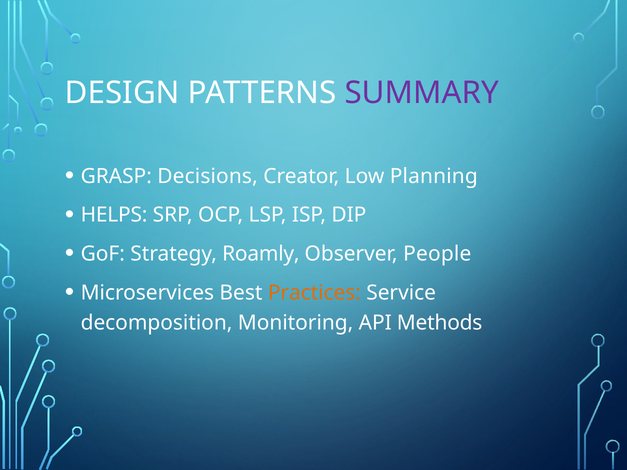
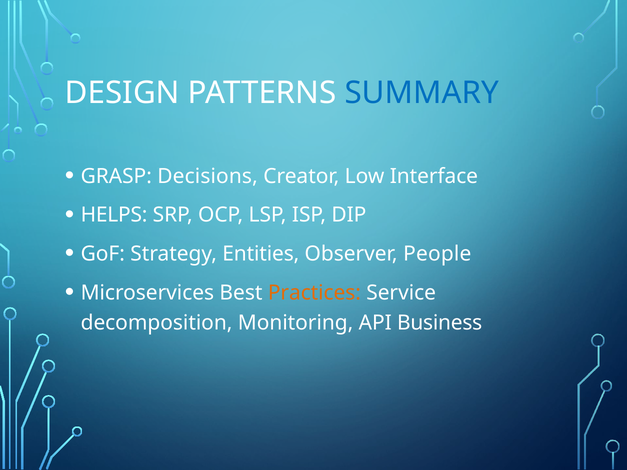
SUMMARY colour: purple -> blue
Planning: Planning -> Interface
Roamly: Roamly -> Entities
Methods: Methods -> Business
